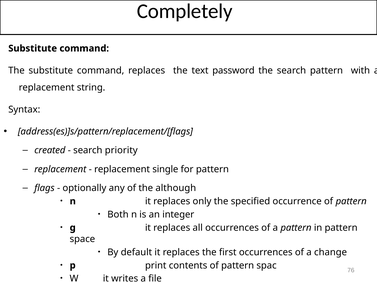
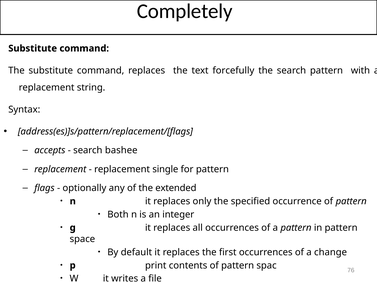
password: password -> forcefully
created: created -> accepts
priority: priority -> bashee
although: although -> extended
